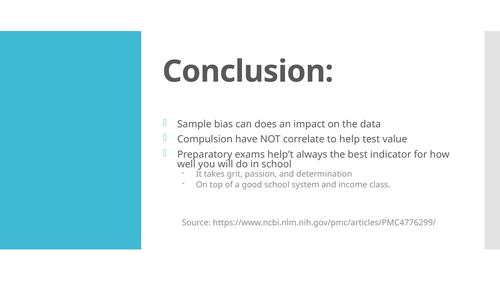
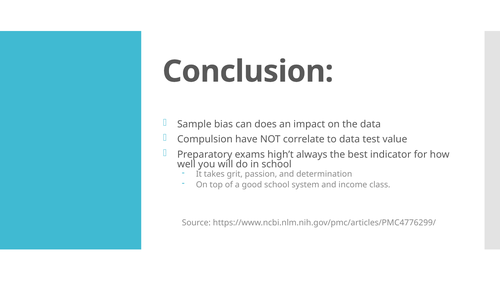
to help: help -> data
help’t: help’t -> high’t
